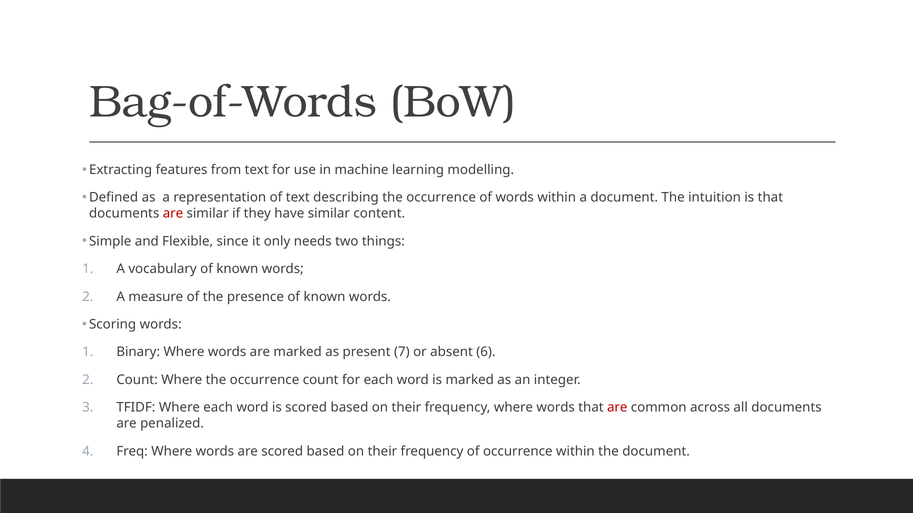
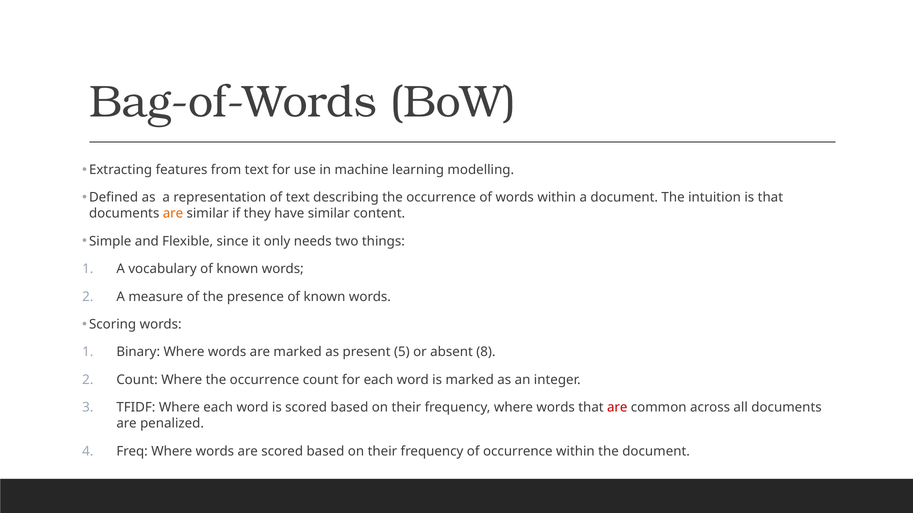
are at (173, 214) colour: red -> orange
7: 7 -> 5
6: 6 -> 8
